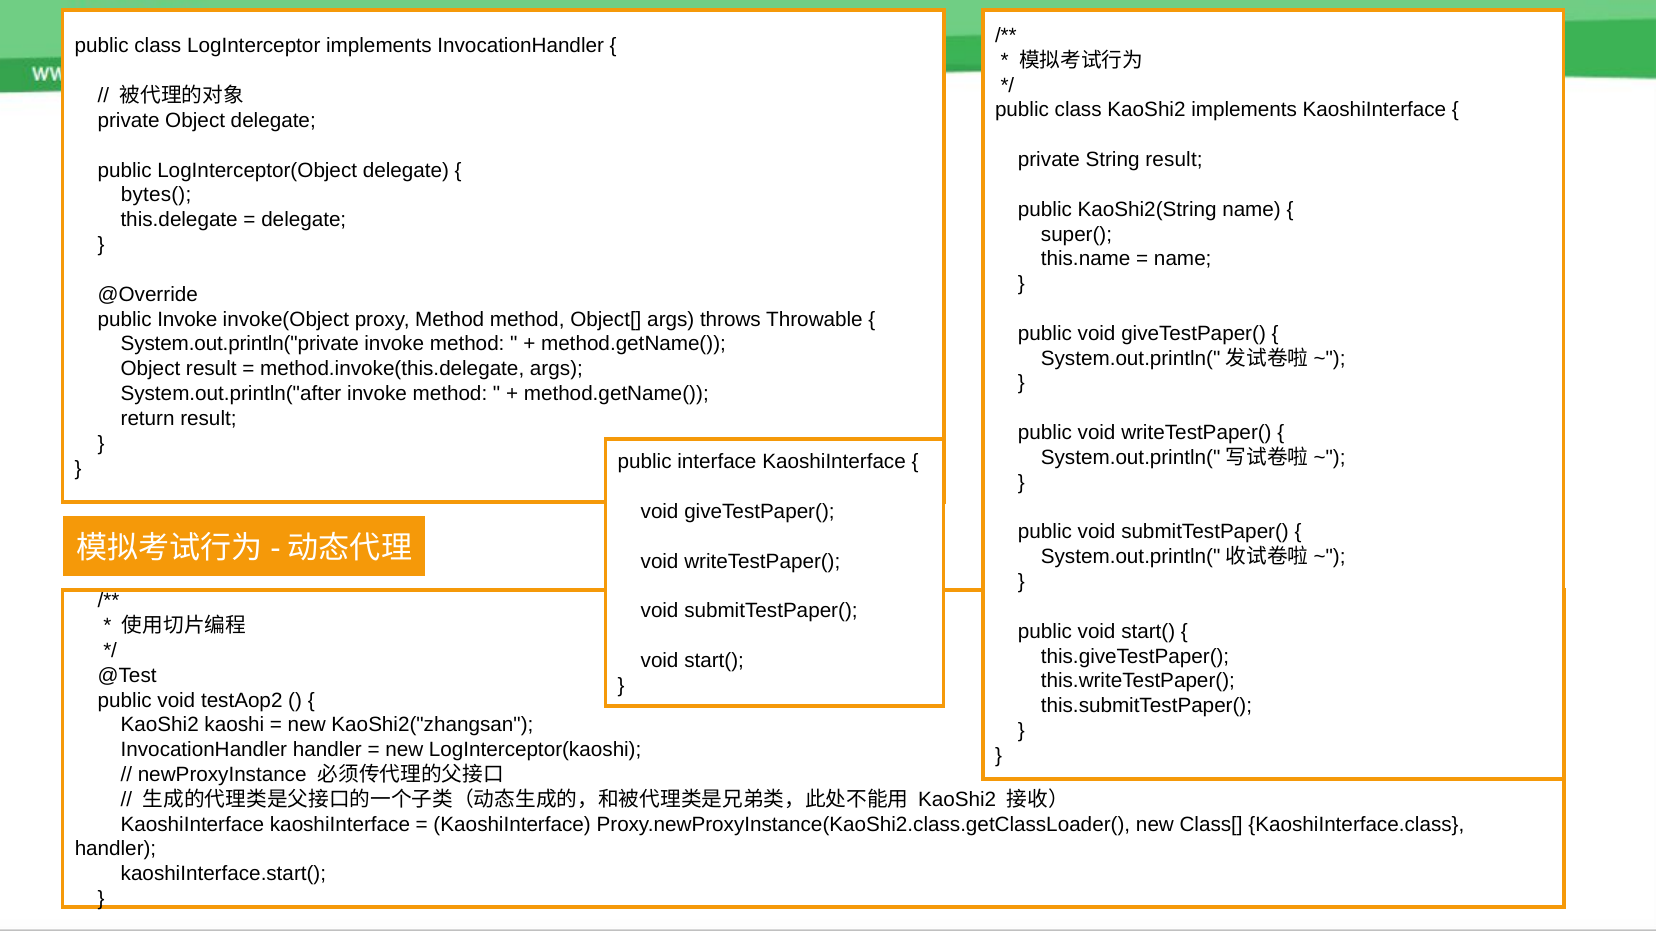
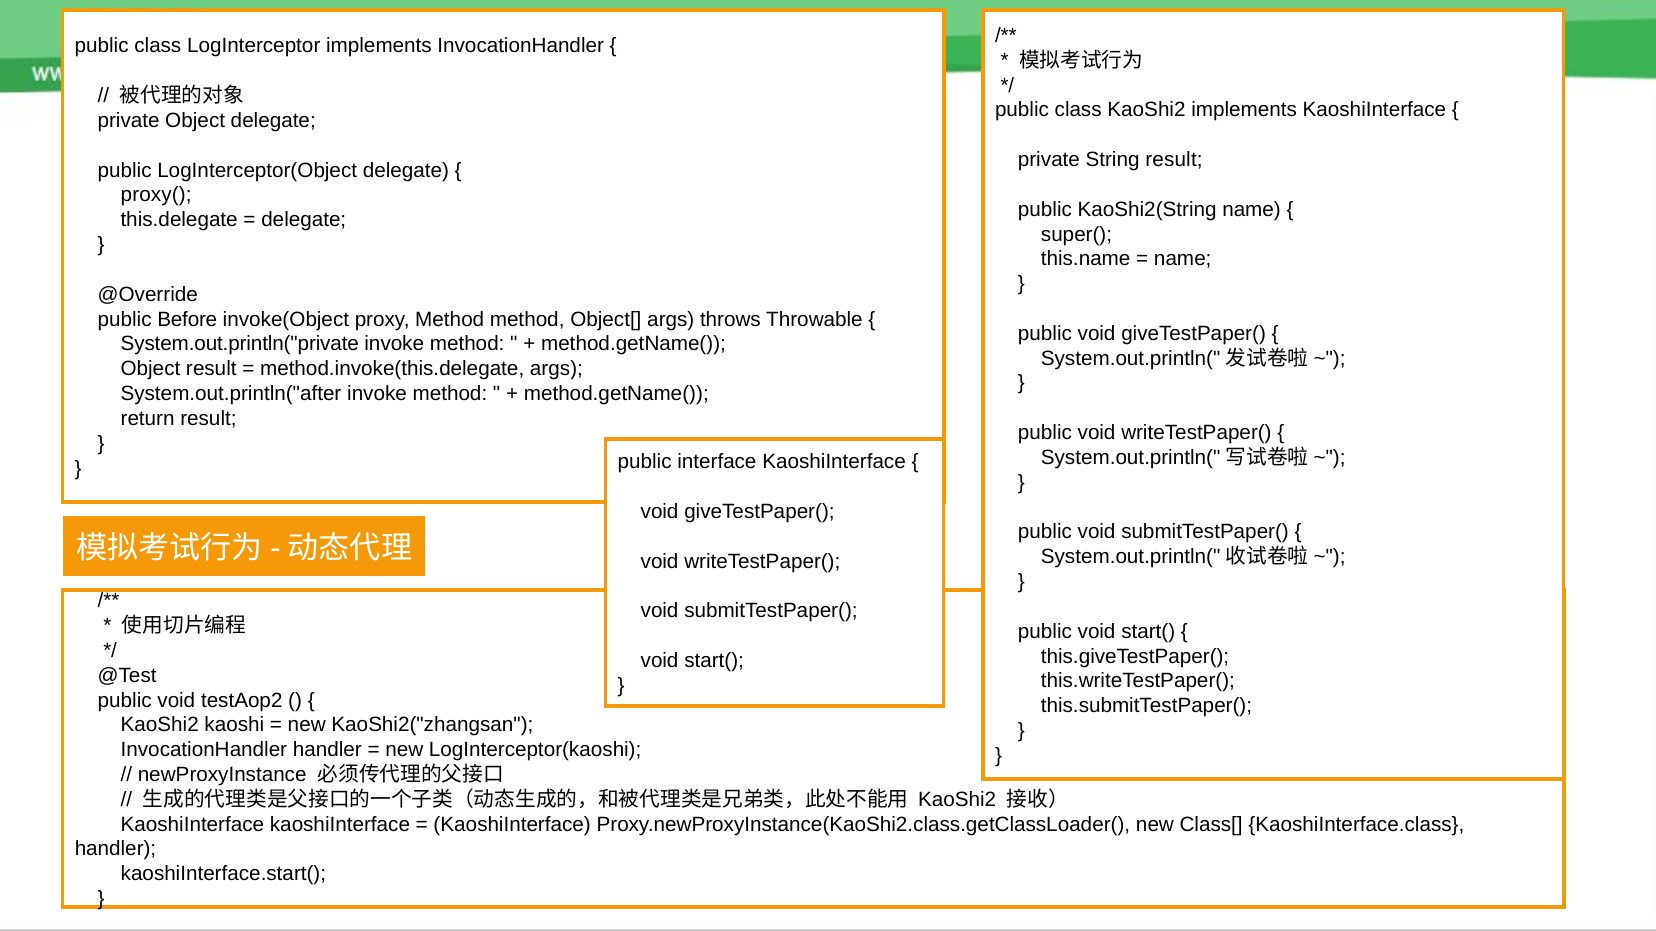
bytes(: bytes( -> proxy(
public Invoke: Invoke -> Before
